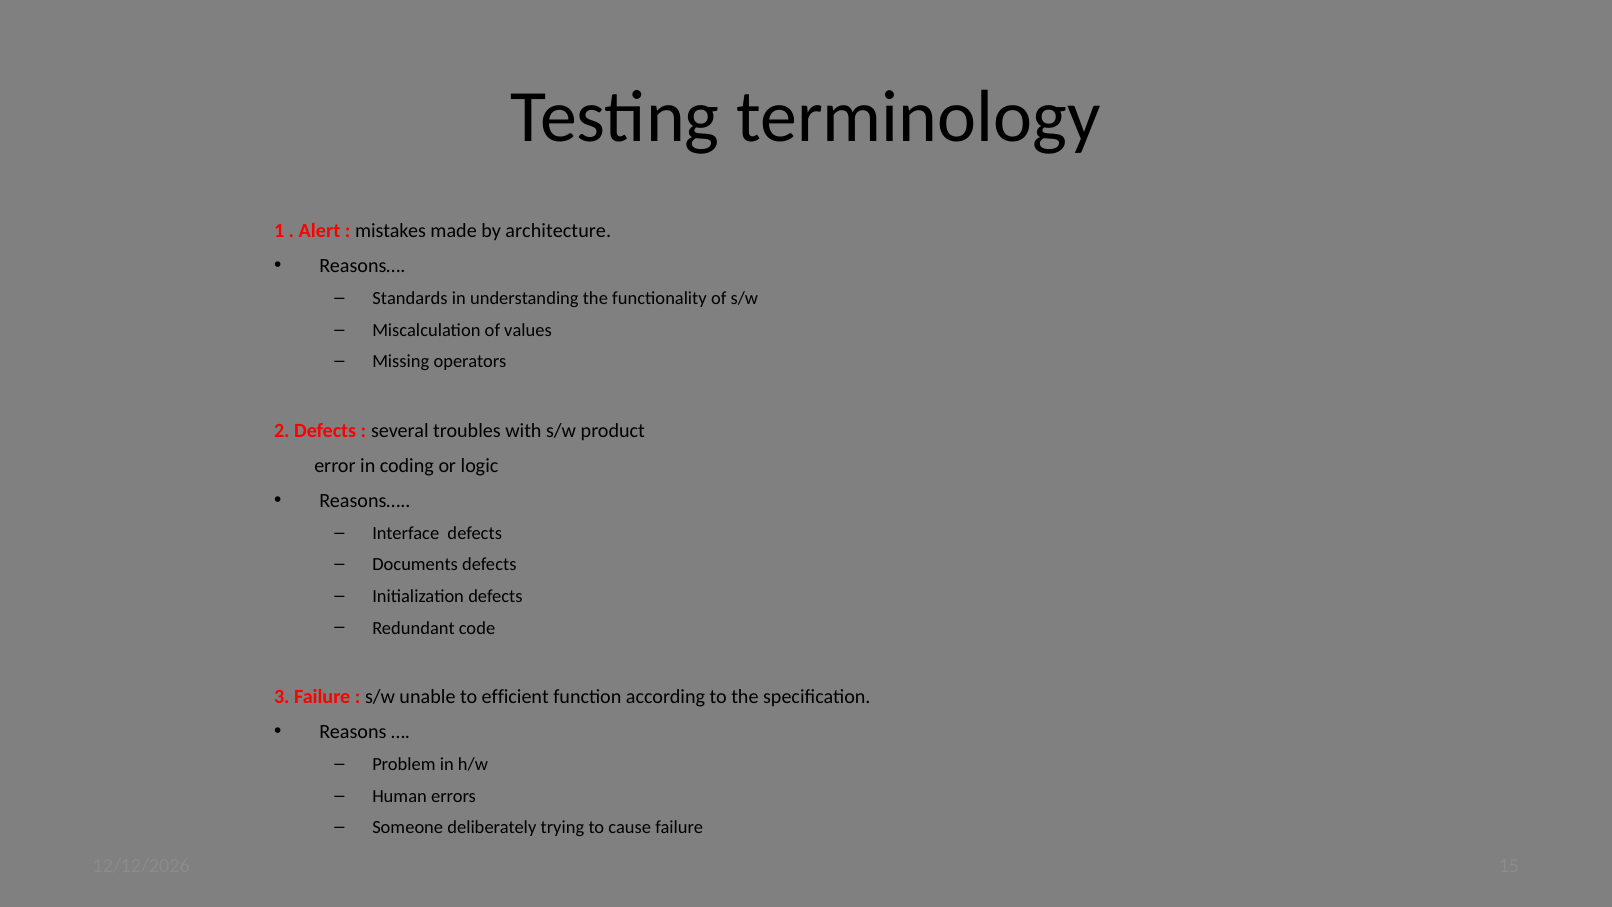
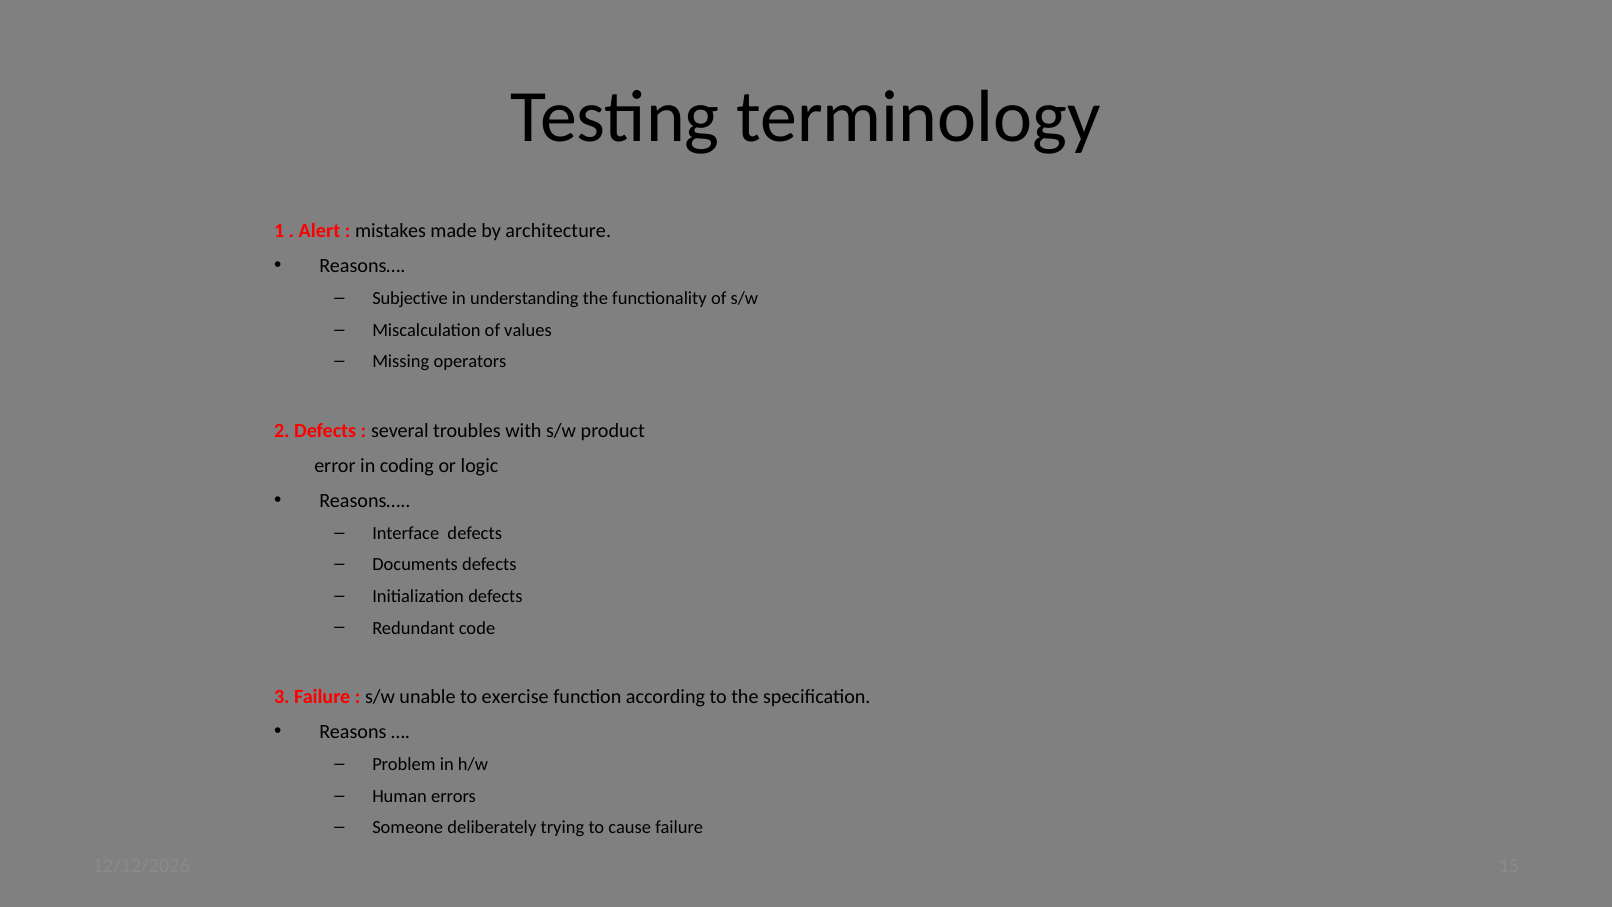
Standards: Standards -> Subjective
efficient: efficient -> exercise
